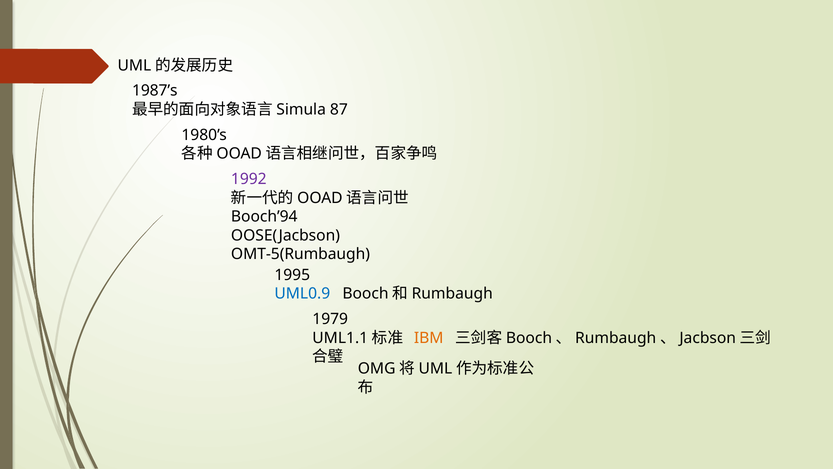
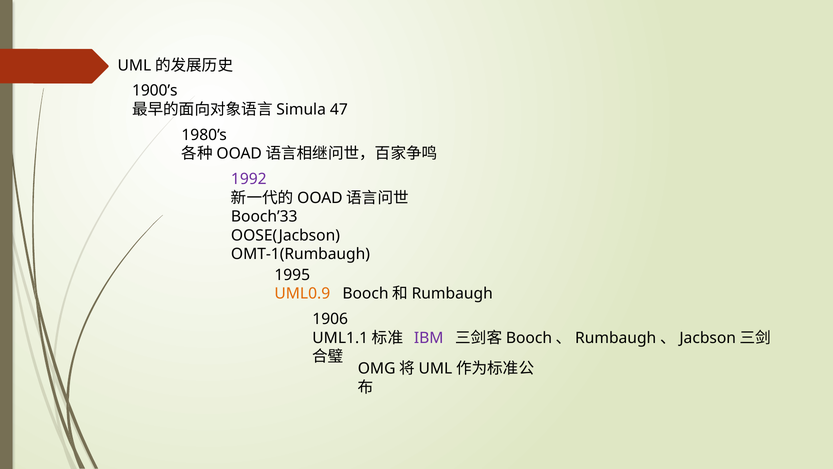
1987’s: 1987’s -> 1900’s
87: 87 -> 47
Booch’94: Booch’94 -> Booch’33
OMT-5(Rumbaugh: OMT-5(Rumbaugh -> OMT-1(Rumbaugh
UML0.9 colour: blue -> orange
1979: 1979 -> 1906
IBM colour: orange -> purple
